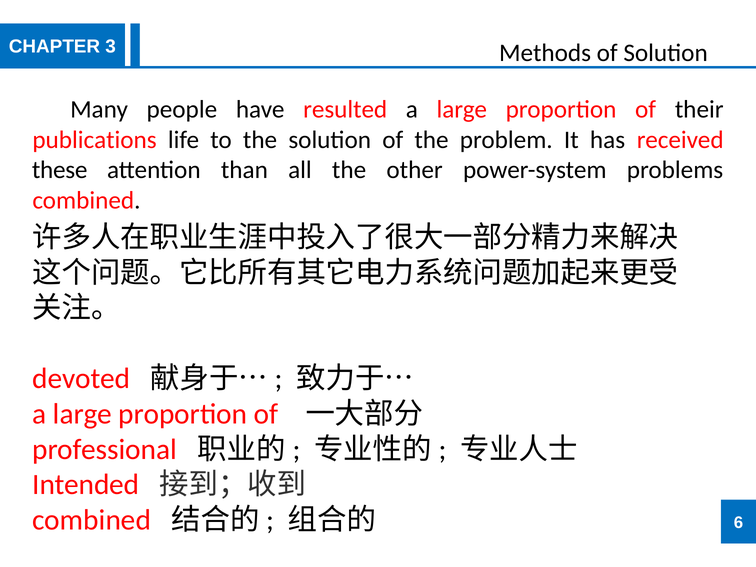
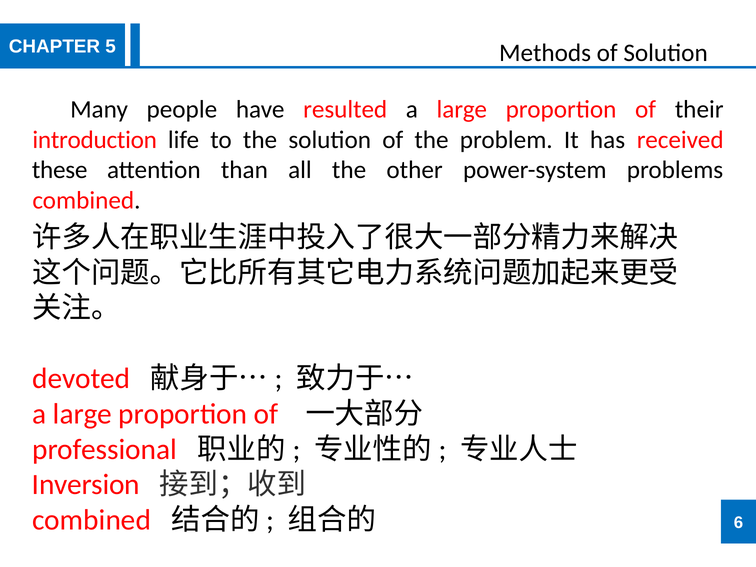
3: 3 -> 5
publications: publications -> introduction
Intended: Intended -> Inversion
